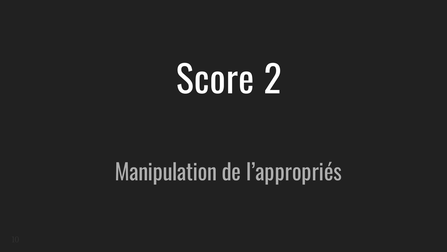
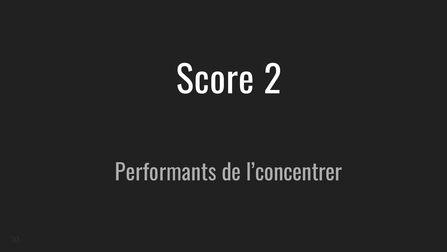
Manipulation: Manipulation -> Performants
l’appropriés: l’appropriés -> l’concentrer
